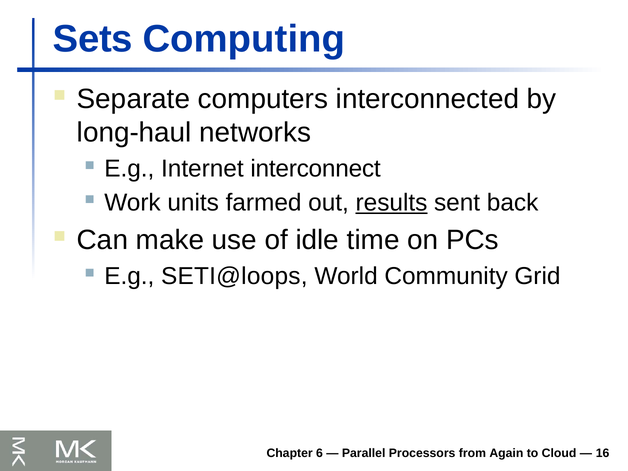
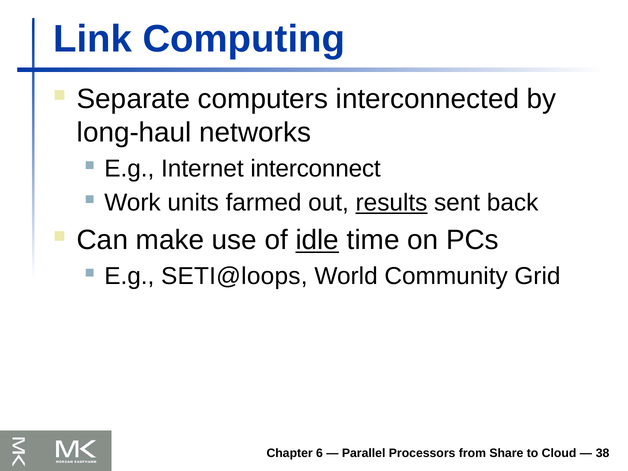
Sets: Sets -> Link
idle underline: none -> present
Again: Again -> Share
16: 16 -> 38
